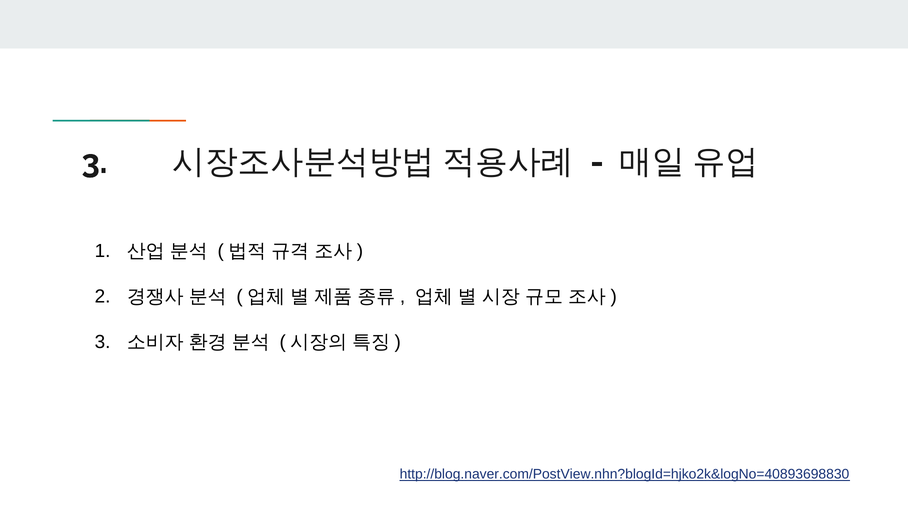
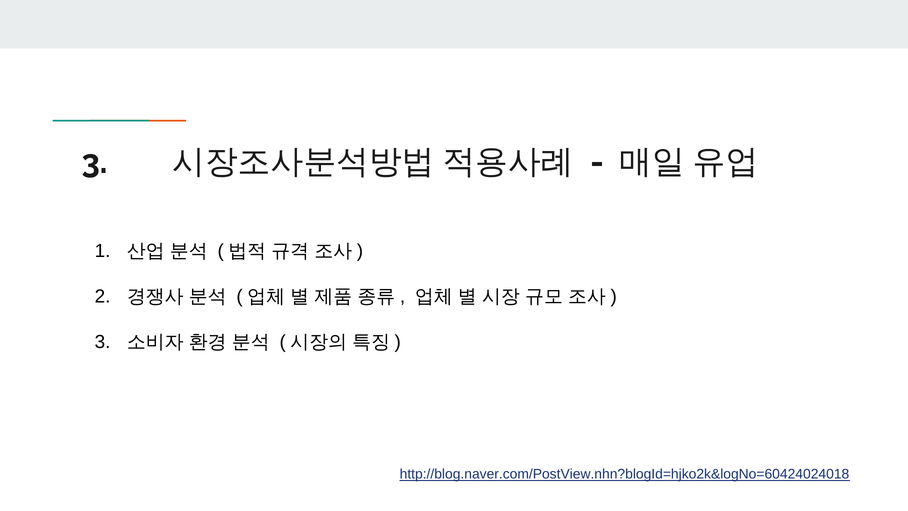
http://blog.naver.com/PostView.nhn?blogId=hjko2k&logNo=40893698830: http://blog.naver.com/PostView.nhn?blogId=hjko2k&logNo=40893698830 -> http://blog.naver.com/PostView.nhn?blogId=hjko2k&logNo=60424024018
